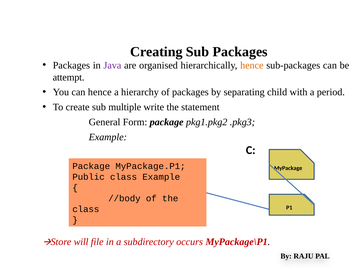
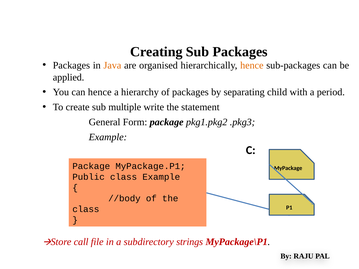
Java colour: purple -> orange
attempt: attempt -> applied
will: will -> call
occurs: occurs -> strings
